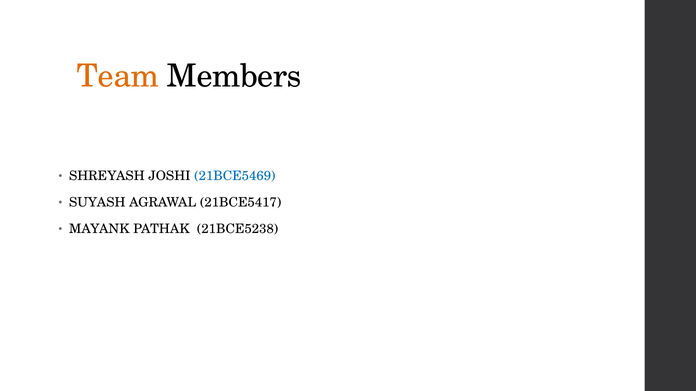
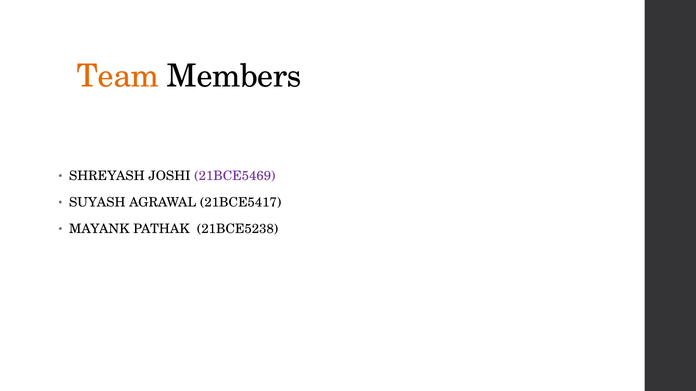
21BCE5469 colour: blue -> purple
